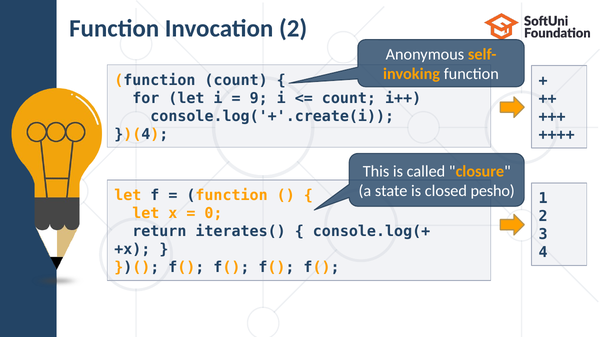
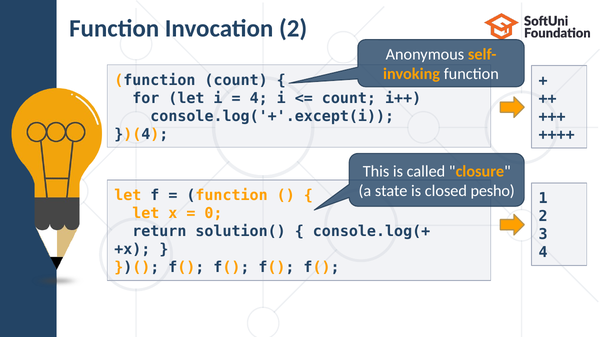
9 at (259, 98): 9 -> 4
console.log('+'.create(i: console.log('+'.create(i -> console.log('+'.except(i
iterates(: iterates( -> solution(
